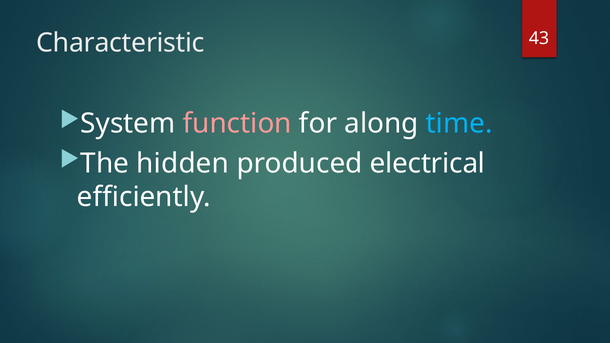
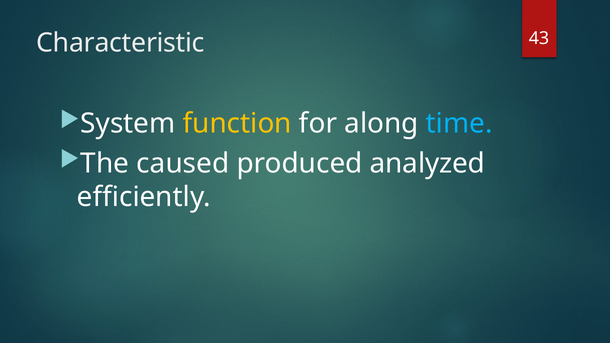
function colour: pink -> yellow
hidden: hidden -> caused
electrical: electrical -> analyzed
